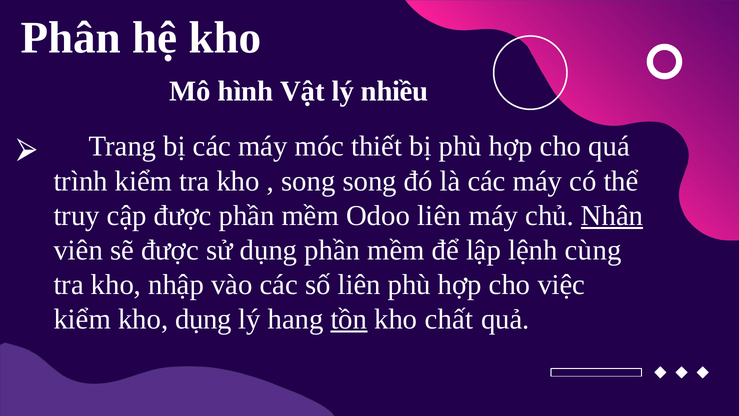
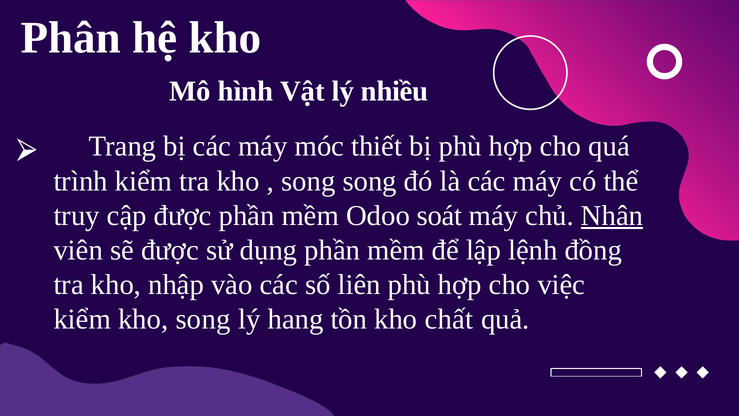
Odoo liên: liên -> soát
cùng: cùng -> đồng
kho dụng: dụng -> song
tồn underline: present -> none
